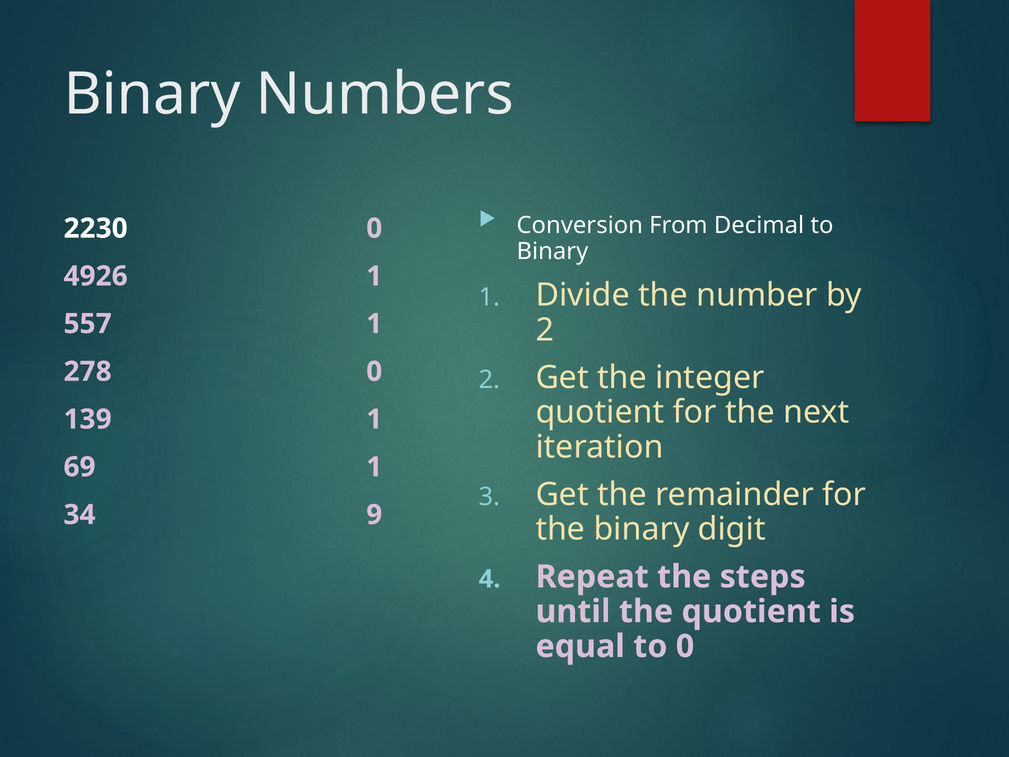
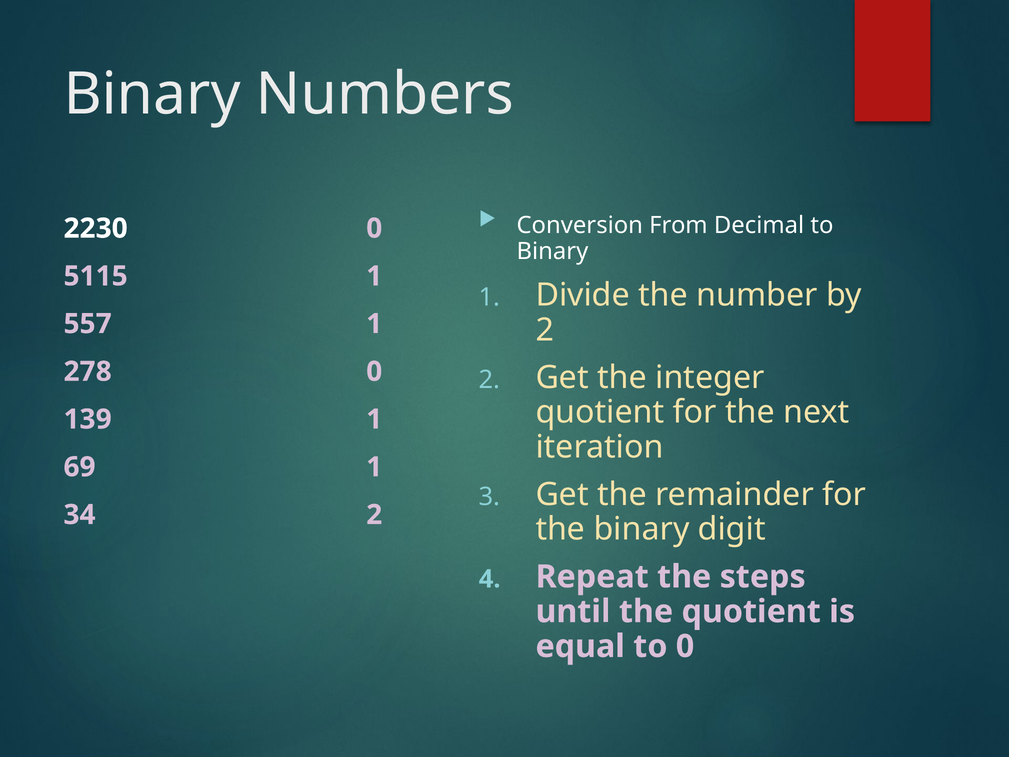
4926: 4926 -> 5115
34 9: 9 -> 2
